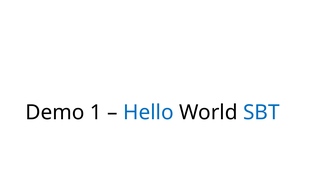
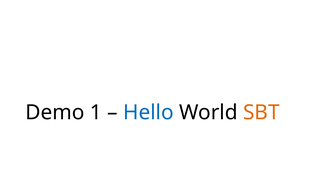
SBT colour: blue -> orange
